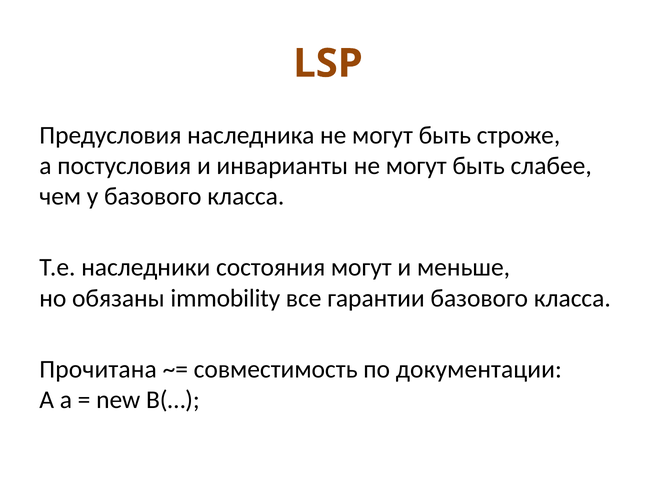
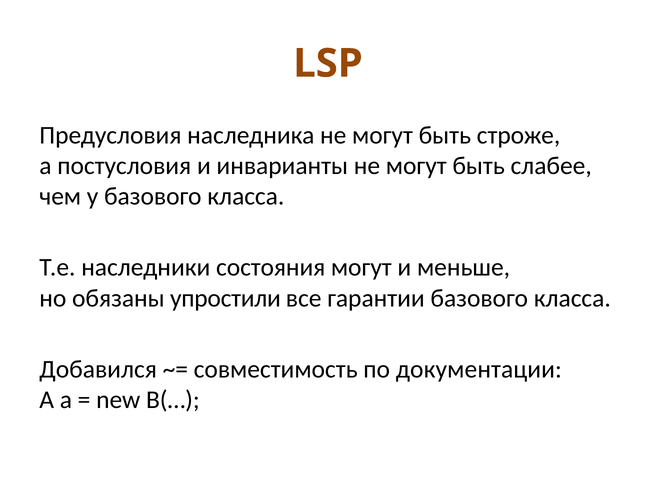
immobility: immobility -> упростили
Прочитана: Прочитана -> Добавился
